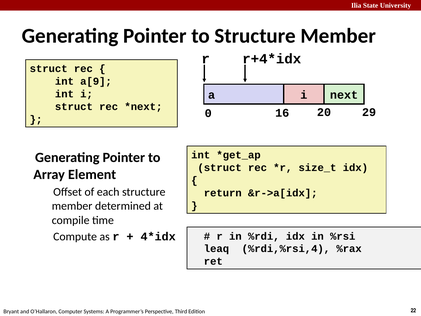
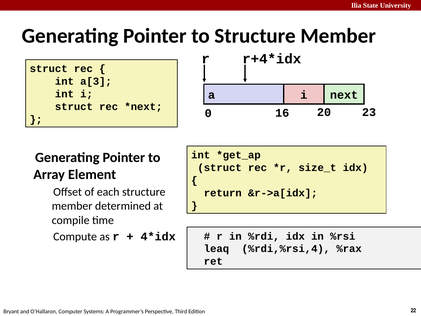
a[9: a[9 -> a[3
29: 29 -> 23
